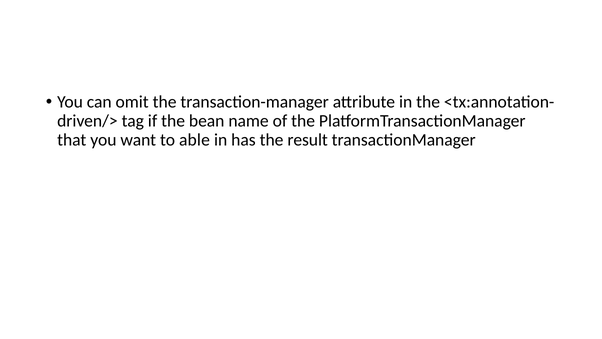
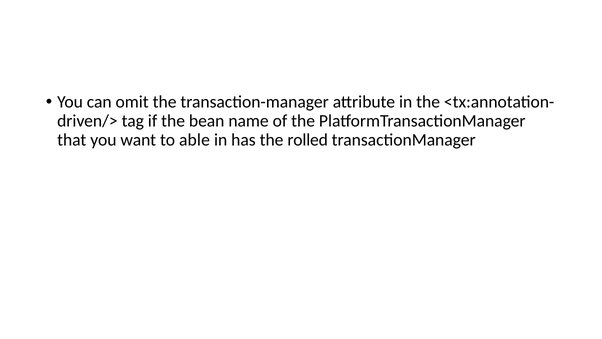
result: result -> rolled
